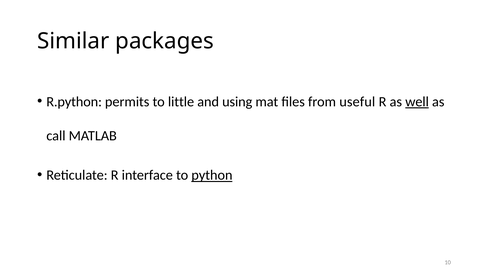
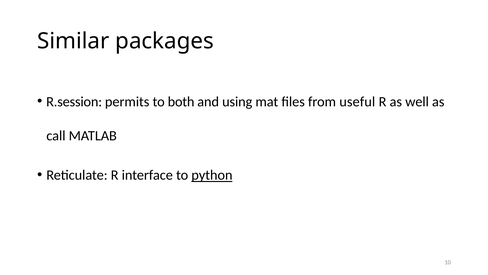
R.python: R.python -> R.session
little: little -> both
well underline: present -> none
